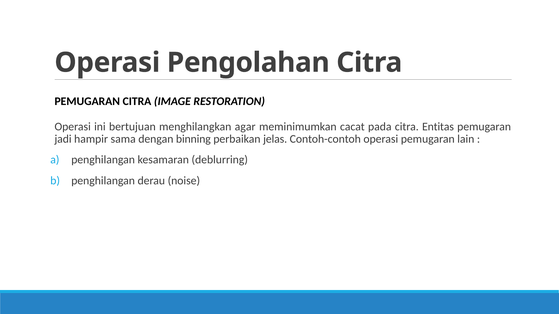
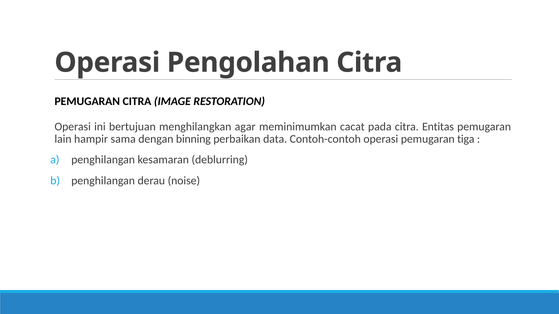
jadi: jadi -> lain
jelas: jelas -> data
lain: lain -> tiga
